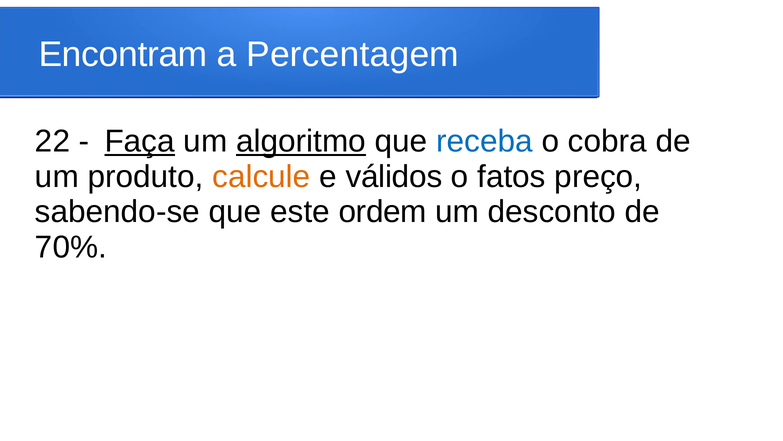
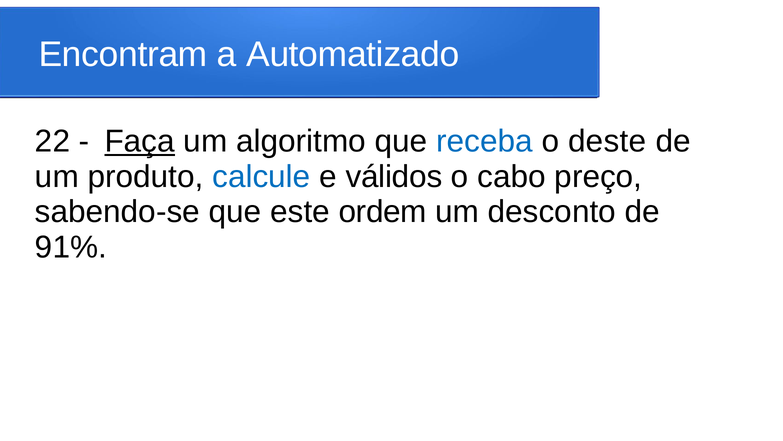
Percentagem: Percentagem -> Automatizado
algoritmo underline: present -> none
cobra: cobra -> deste
calcule colour: orange -> blue
fatos: fatos -> cabo
70%: 70% -> 91%
